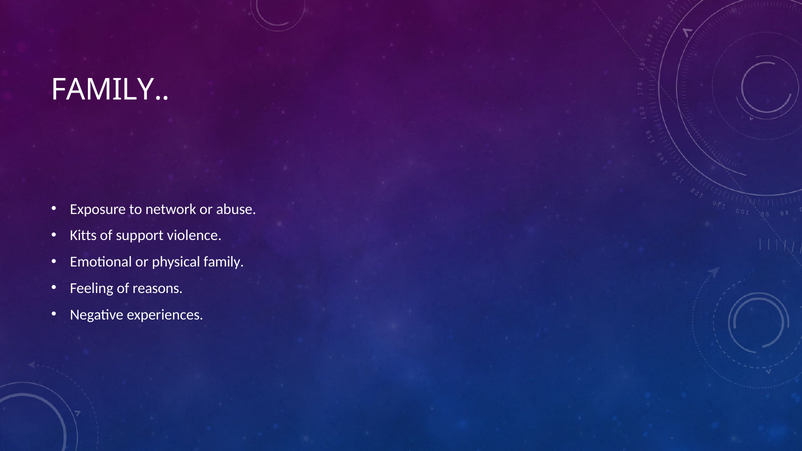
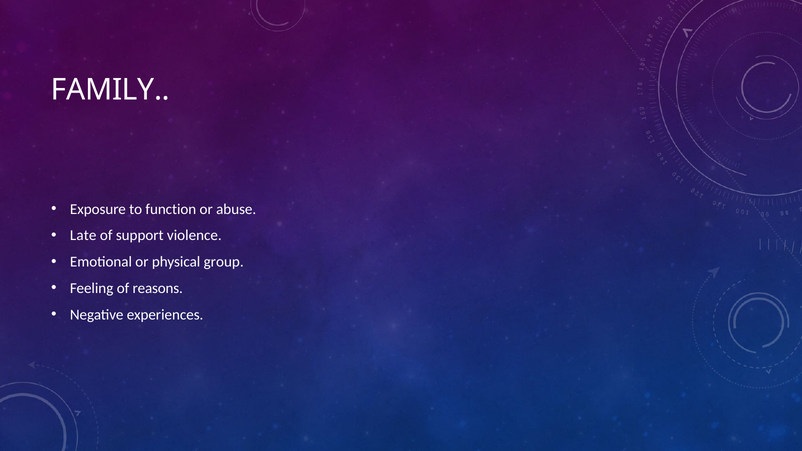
network: network -> function
Kitts: Kitts -> Late
physical family: family -> group
